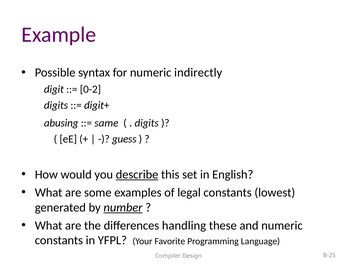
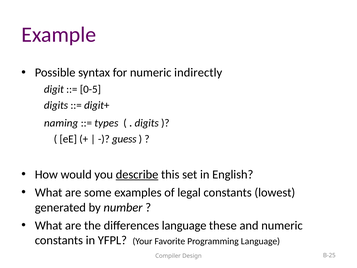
0-2: 0-2 -> 0-5
abusing: abusing -> naming
same: same -> types
number underline: present -> none
differences handling: handling -> language
